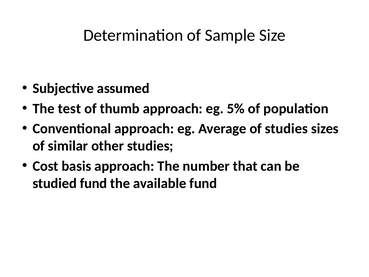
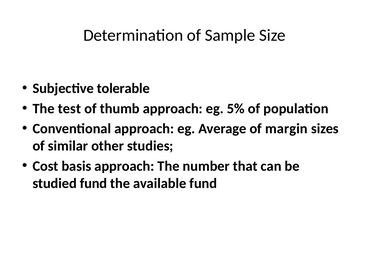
assumed: assumed -> tolerable
of studies: studies -> margin
